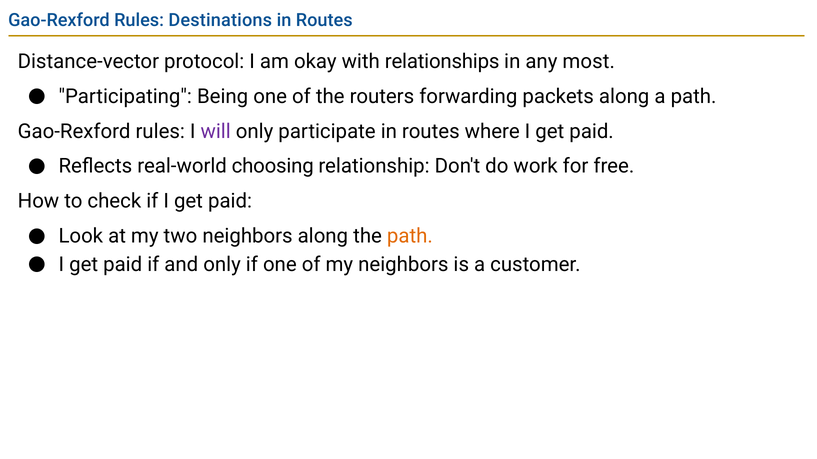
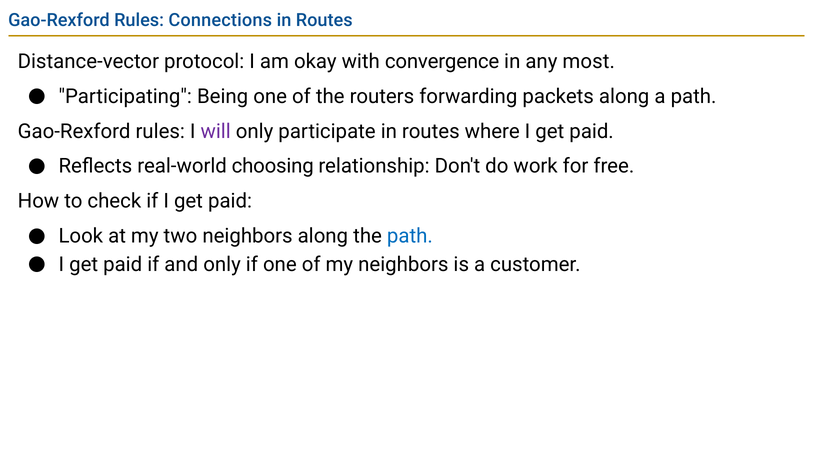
Destinations: Destinations -> Connections
relationships: relationships -> convergence
path at (410, 236) colour: orange -> blue
